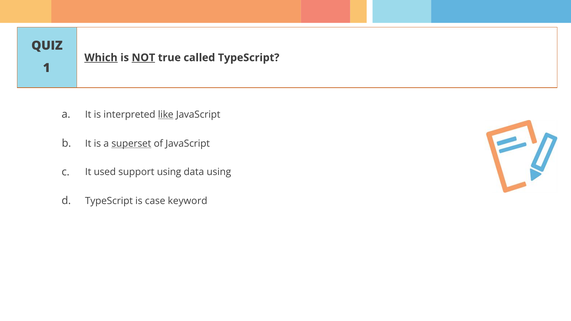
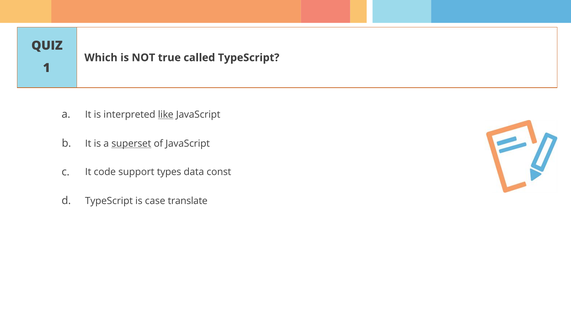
Which underline: present -> none
NOT underline: present -> none
used: used -> code
support using: using -> types
data using: using -> const
keyword: keyword -> translate
